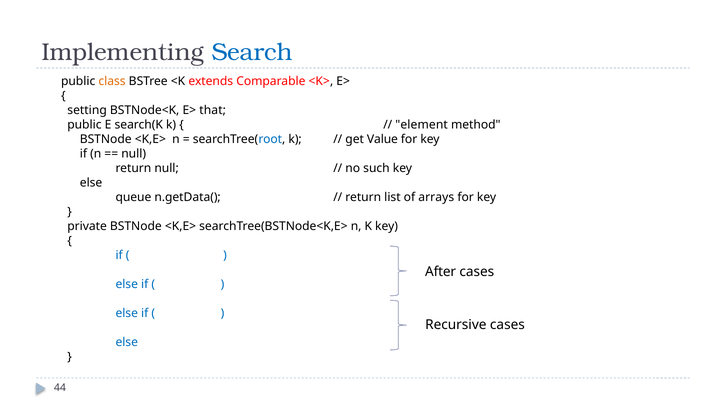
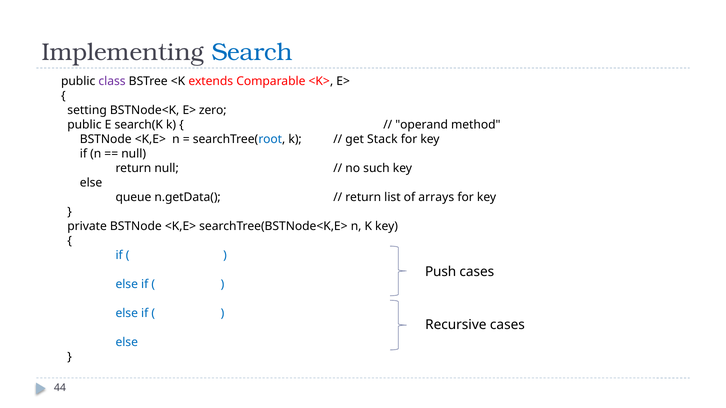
class colour: orange -> purple
that: that -> zero
element: element -> operand
Value: Value -> Stack
After: After -> Push
